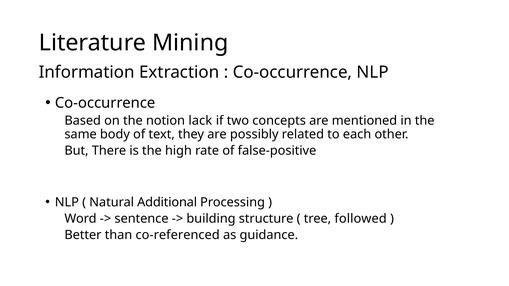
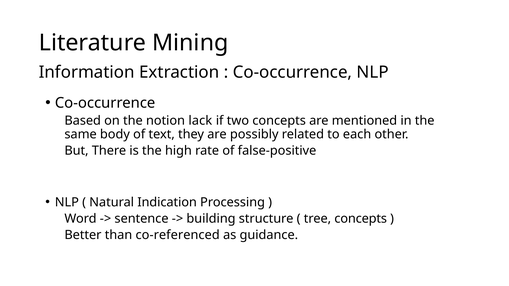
Additional: Additional -> Indication
tree followed: followed -> concepts
